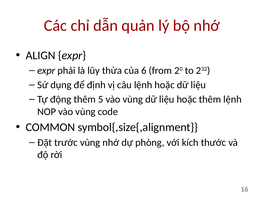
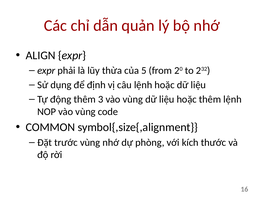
6: 6 -> 5
5: 5 -> 3
